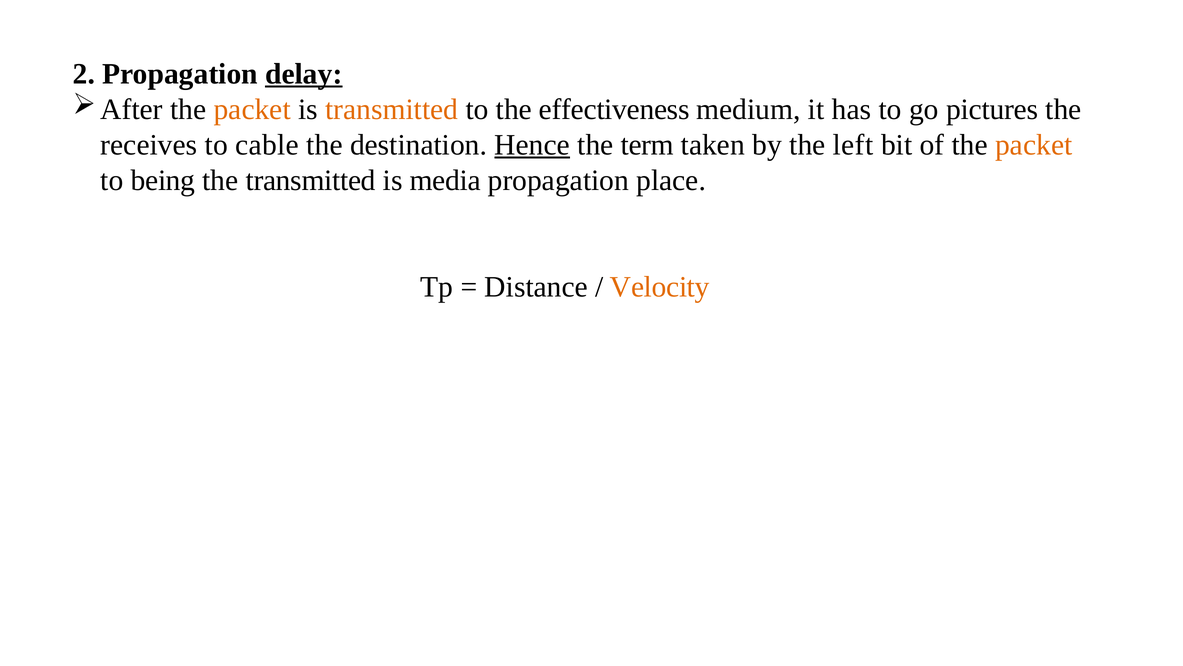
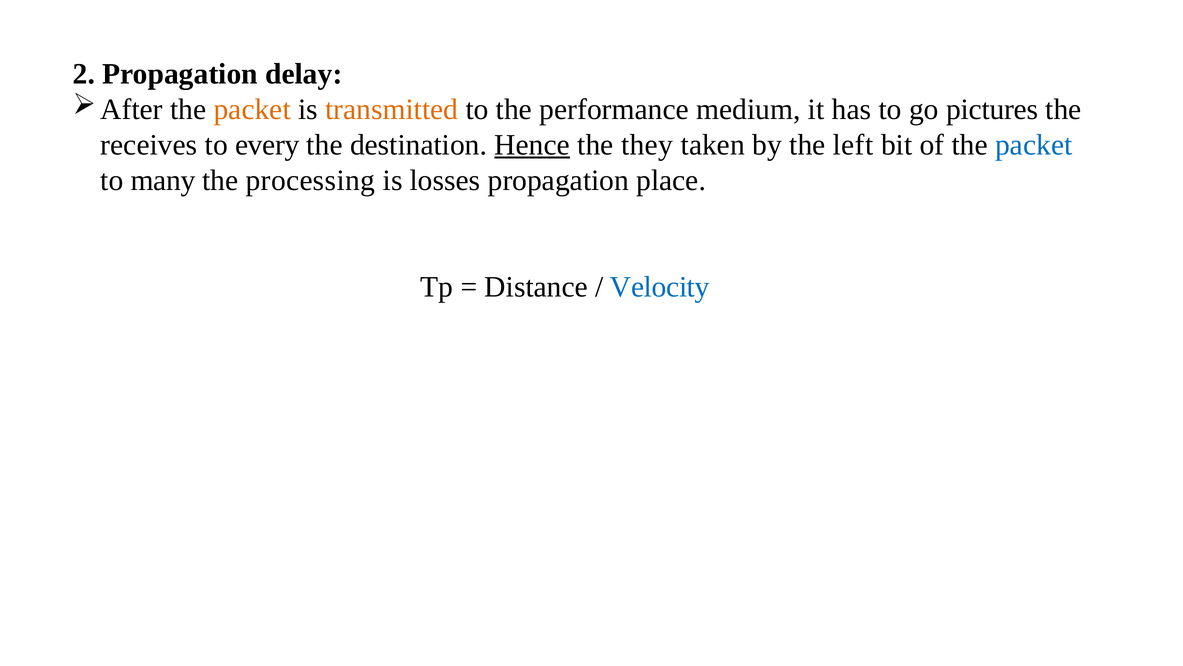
delay underline: present -> none
effectiveness: effectiveness -> performance
cable: cable -> every
term: term -> they
packet at (1034, 145) colour: orange -> blue
being: being -> many
the transmitted: transmitted -> processing
media: media -> losses
Velocity colour: orange -> blue
